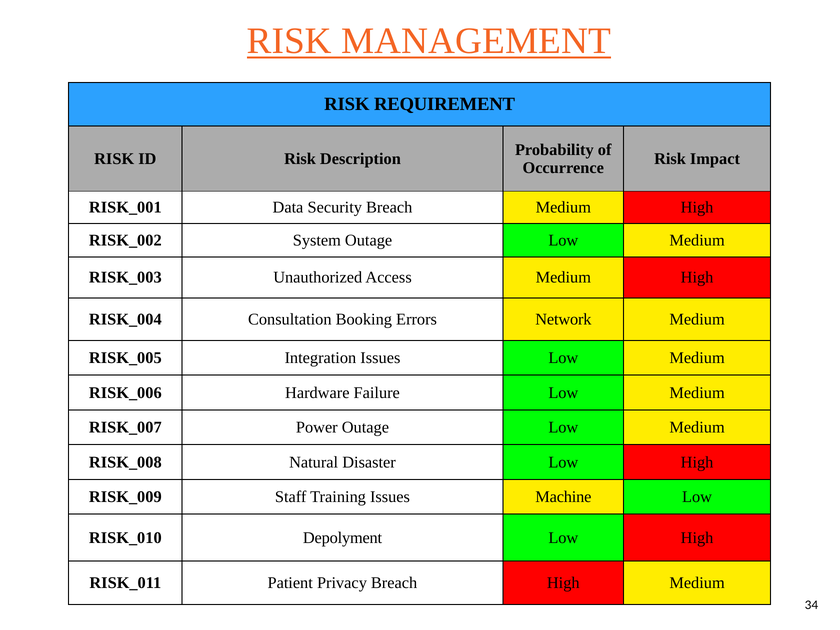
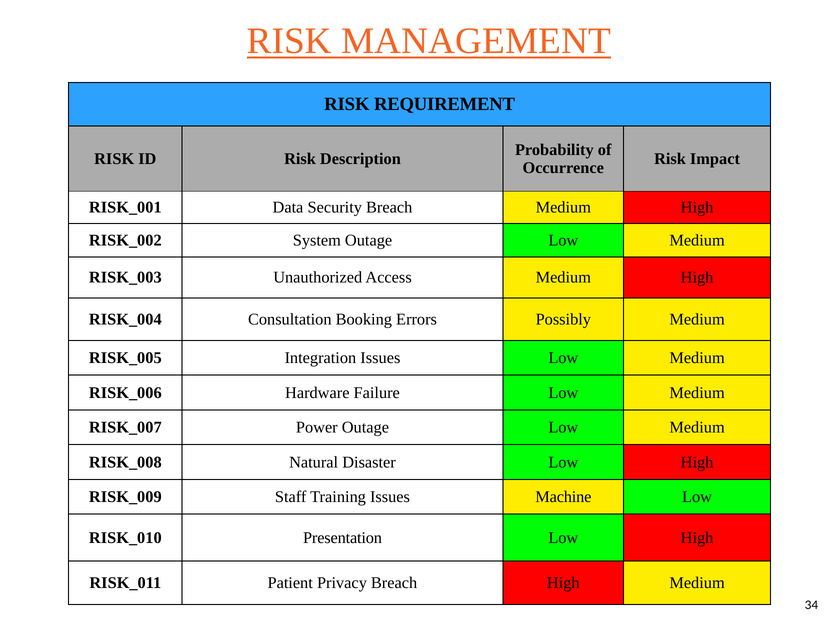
Network: Network -> Possibly
Depolyment: Depolyment -> Presentation
